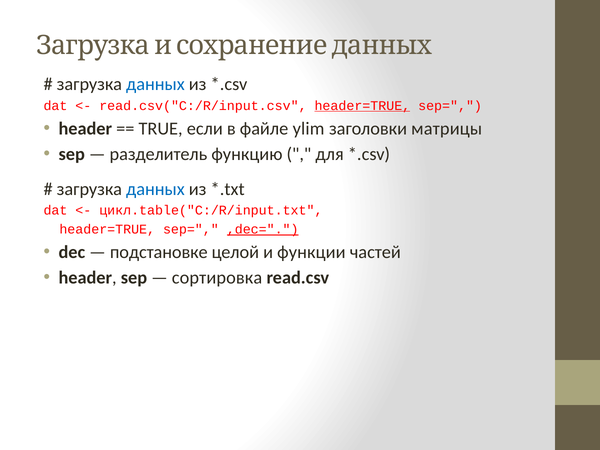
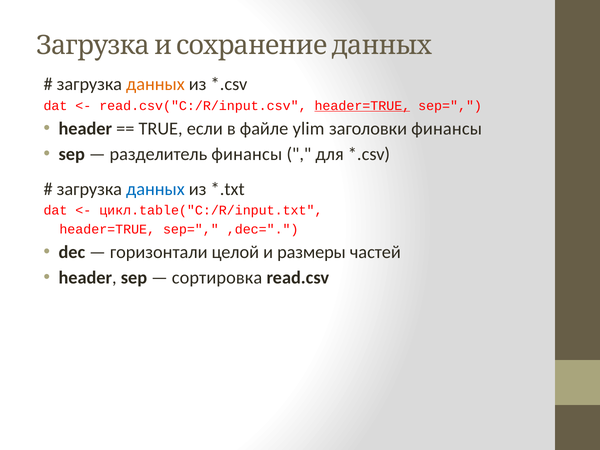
данных at (155, 84) colour: blue -> orange
заголовки матрицы: матрицы -> финансы
разделитель функцию: функцию -> финансы
,dec= underline: present -> none
подстановке: подстановке -> горизонтали
функции: функции -> размеры
